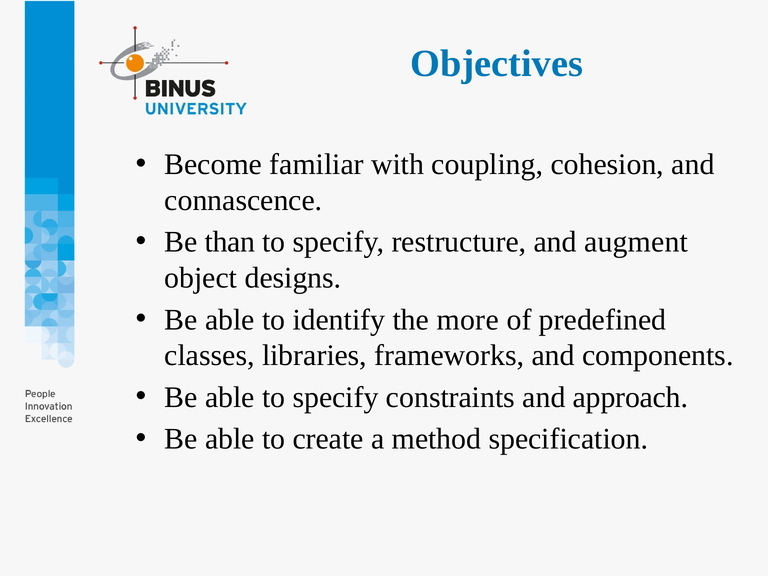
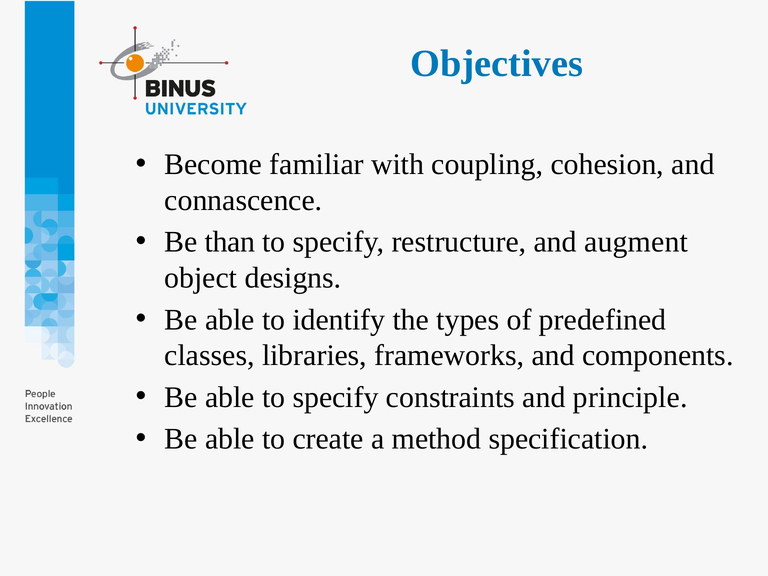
more: more -> types
approach: approach -> principle
